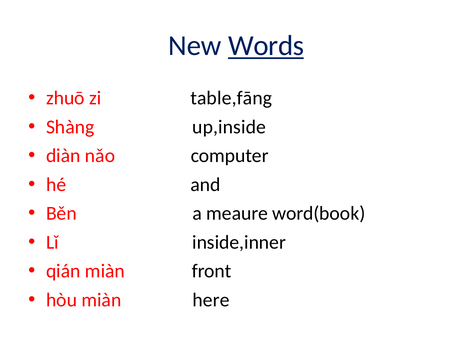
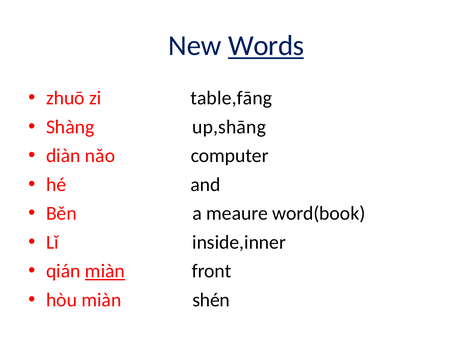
up,inside: up,inside -> up,shāng
miàn at (105, 271) underline: none -> present
here: here -> shén
